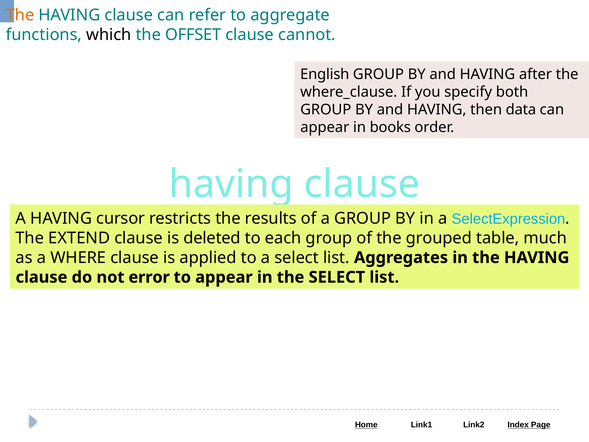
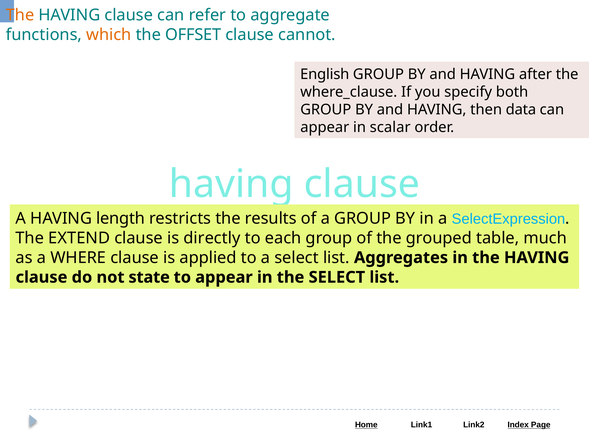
which colour: black -> orange
books: books -> scalar
cursor: cursor -> length
deleted: deleted -> directly
error: error -> state
